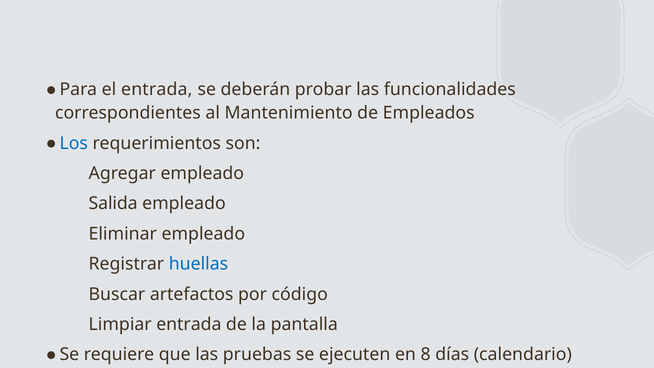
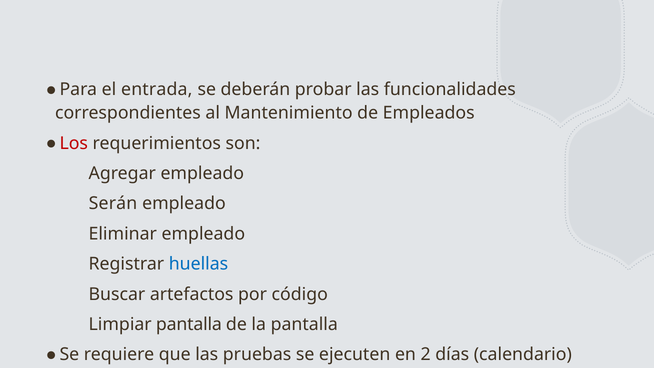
Los colour: blue -> red
Salida: Salida -> Serán
Limpiar entrada: entrada -> pantalla
8: 8 -> 2
